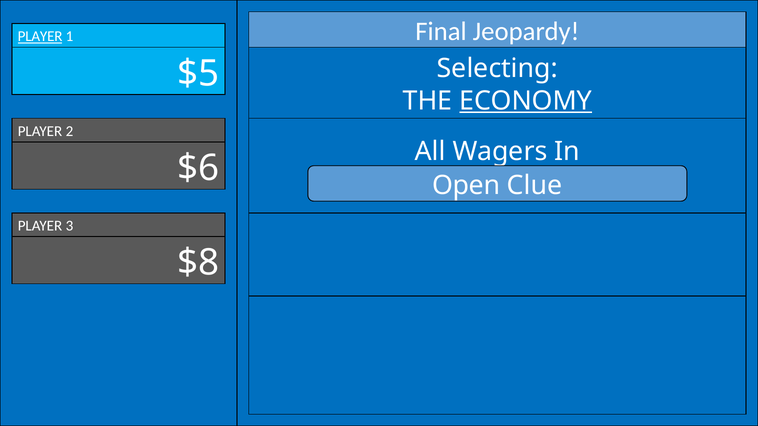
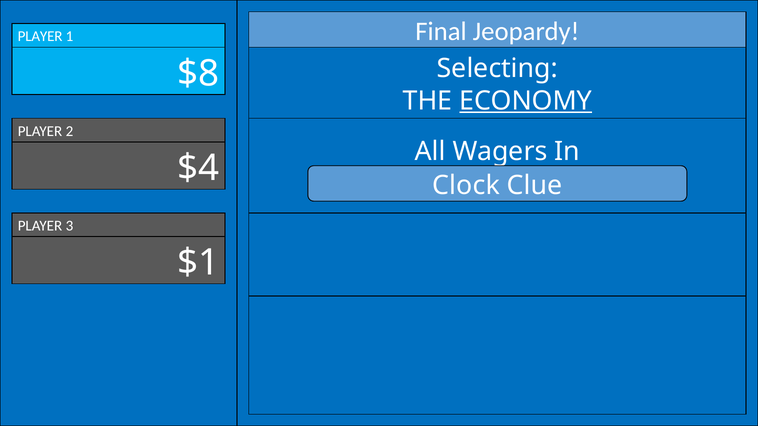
PLAYER at (40, 37) underline: present -> none
$5: $5 -> $8
$6: $6 -> $4
Open: Open -> Clock
$8: $8 -> $1
